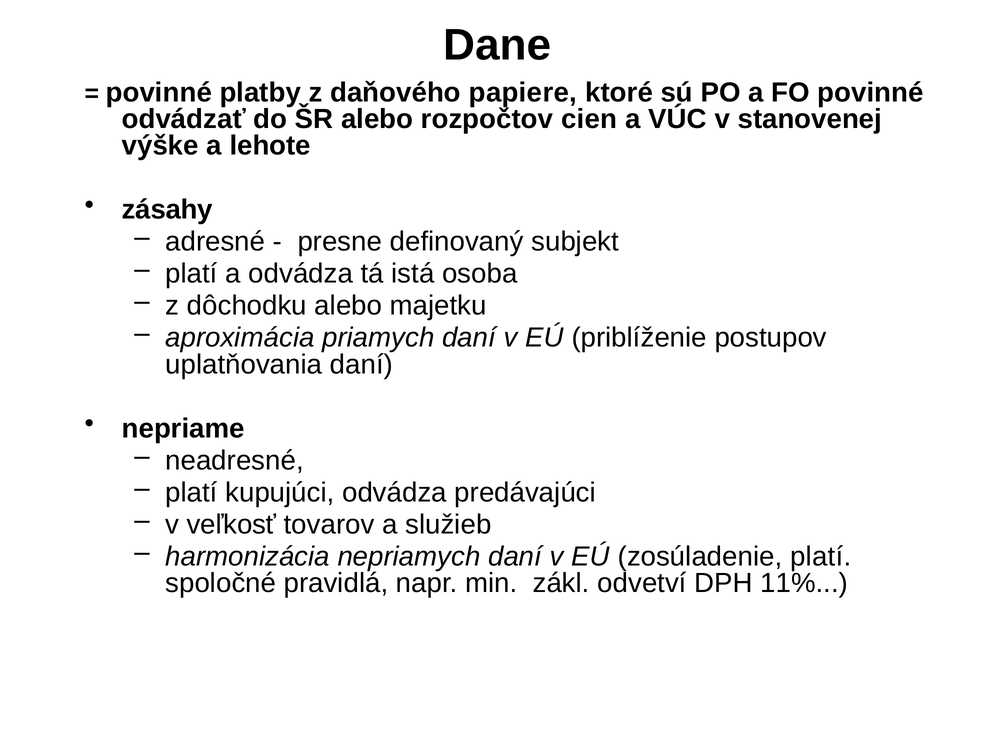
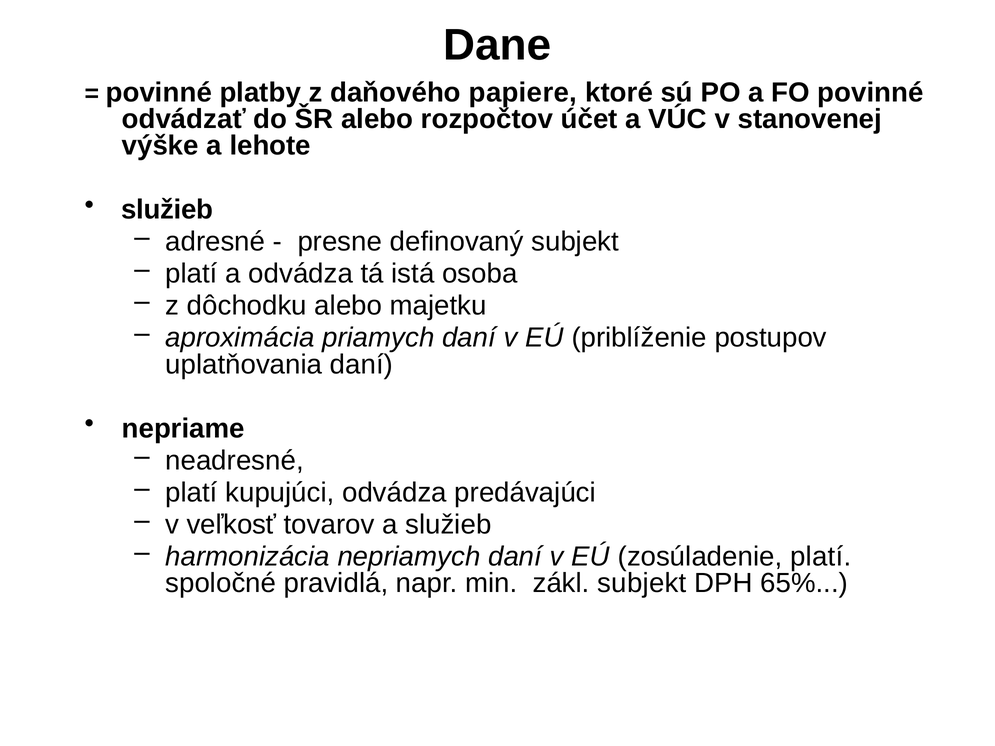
cien: cien -> účet
zásahy at (167, 210): zásahy -> služieb
zákl odvetví: odvetví -> subjekt
11%: 11% -> 65%
